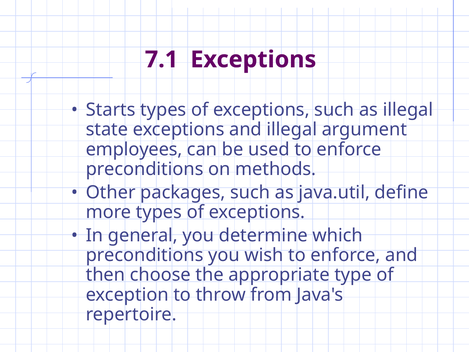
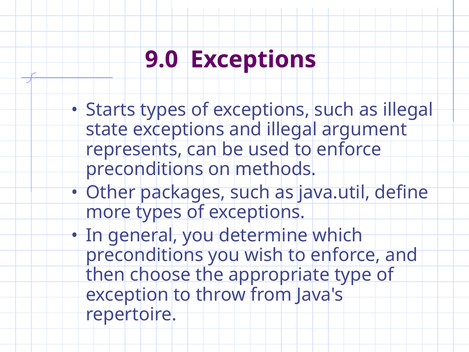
7.1: 7.1 -> 9.0
employees: employees -> represents
